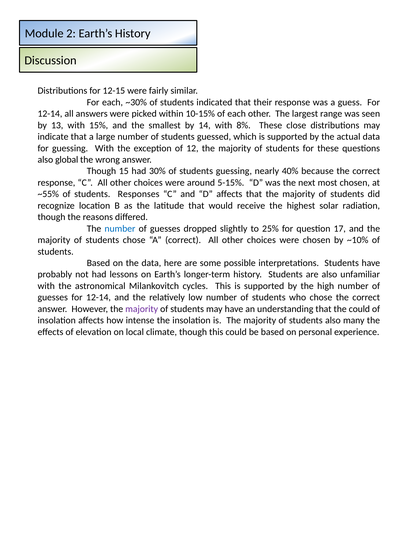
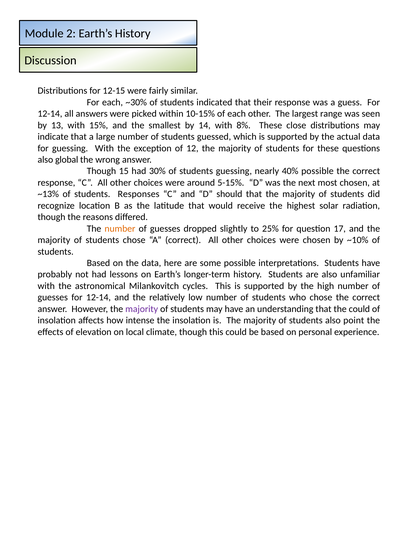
40% because: because -> possible
~55%: ~55% -> ~13%
D affects: affects -> should
number at (120, 229) colour: blue -> orange
many: many -> point
